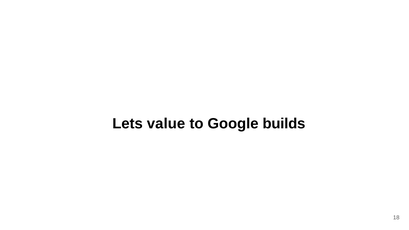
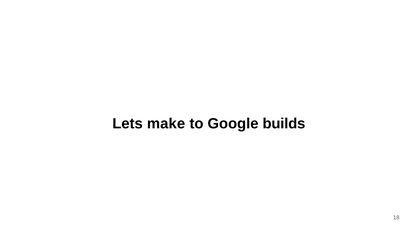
value: value -> make
